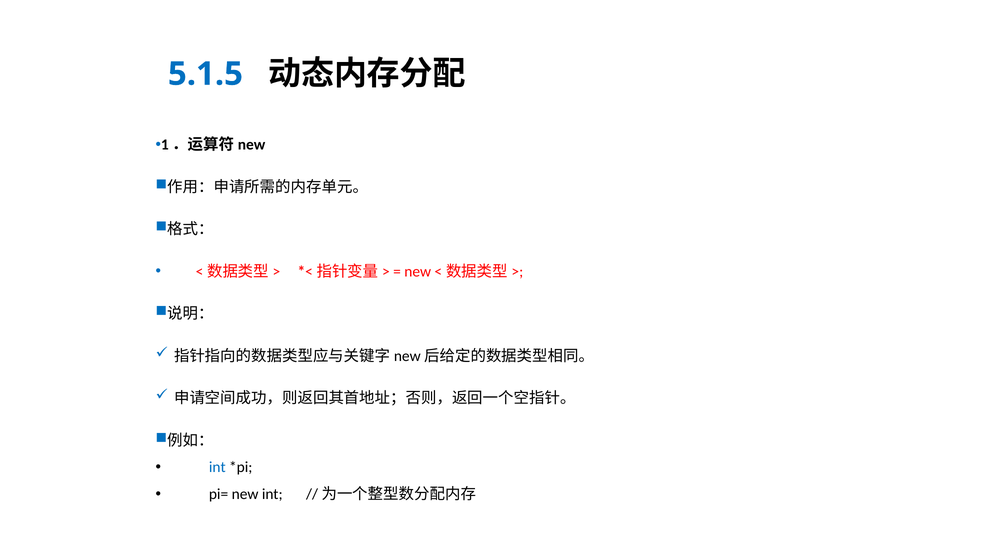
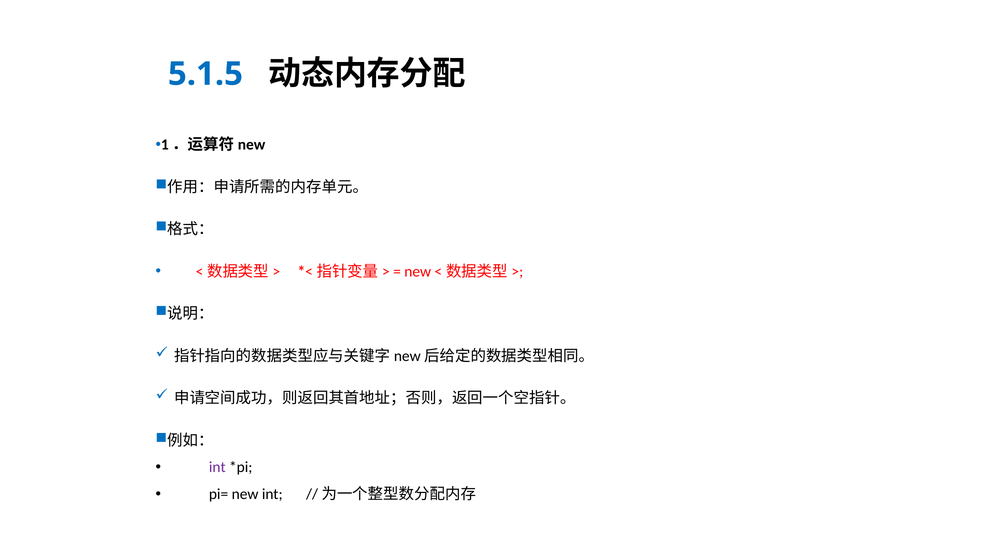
int at (217, 467) colour: blue -> purple
